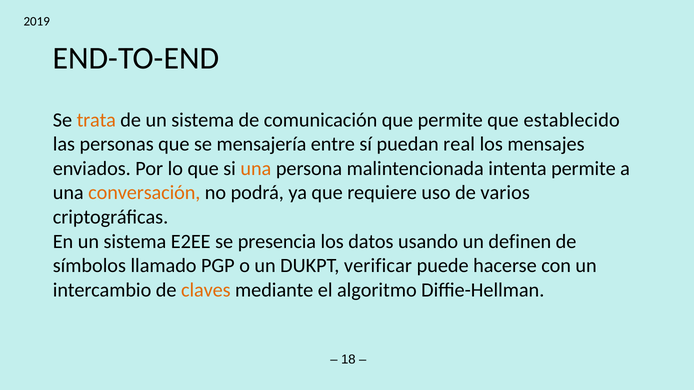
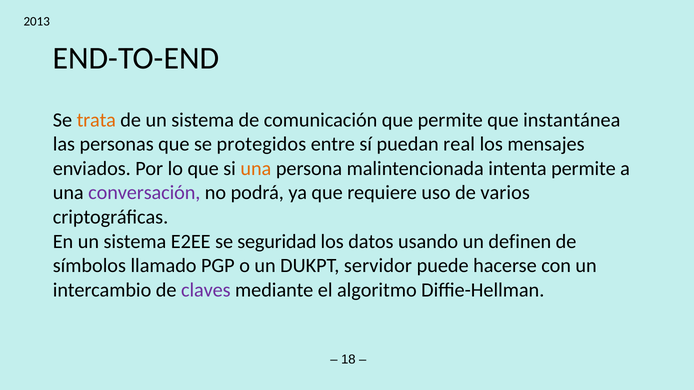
2019: 2019 -> 2013
establecido: establecido -> instantánea
mensajería: mensajería -> protegidos
conversación colour: orange -> purple
presencia: presencia -> seguridad
verificar: verificar -> servidor
claves colour: orange -> purple
